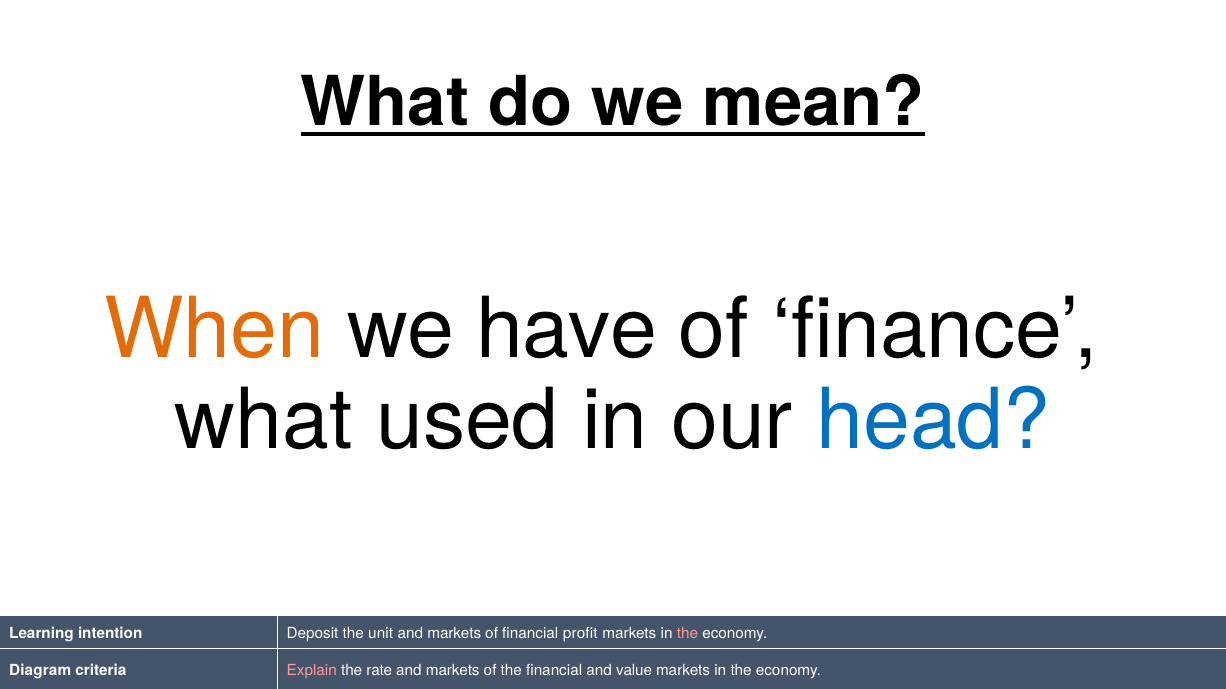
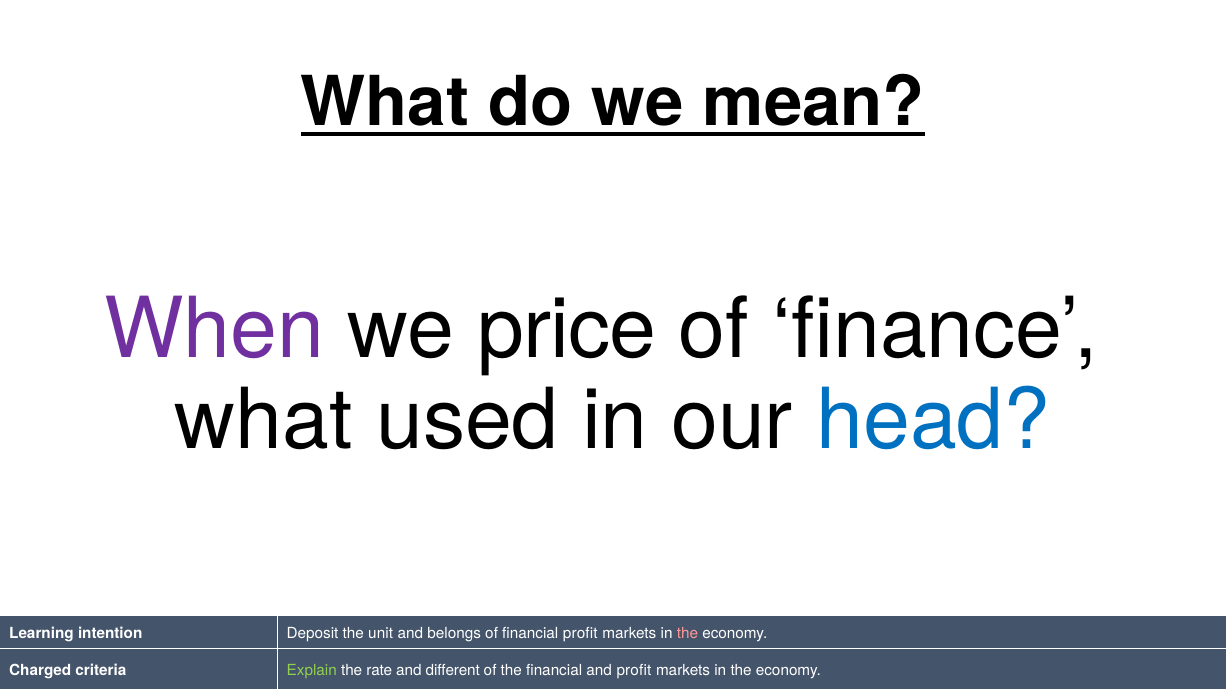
When colour: orange -> purple
have: have -> price
markets at (454, 634): markets -> belongs
Diagram: Diagram -> Charged
Explain colour: pink -> light green
markets at (453, 671): markets -> different
and value: value -> profit
